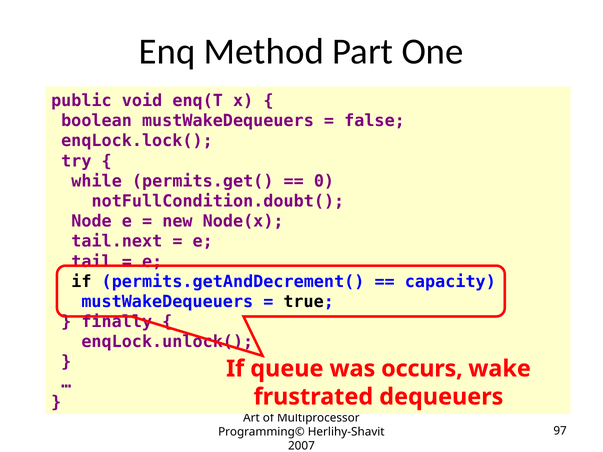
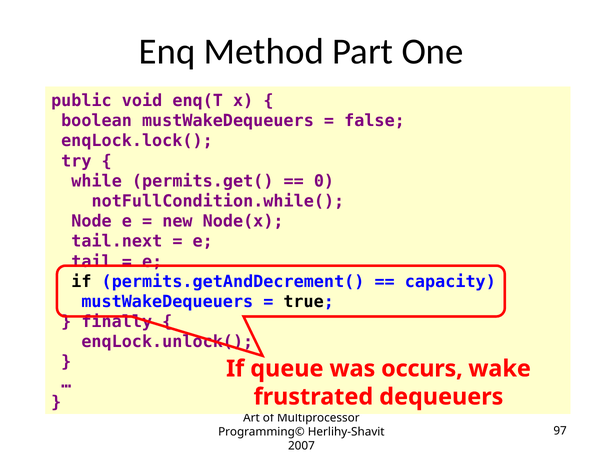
notFullCondition.doubt(: notFullCondition.doubt( -> notFullCondition.while(
